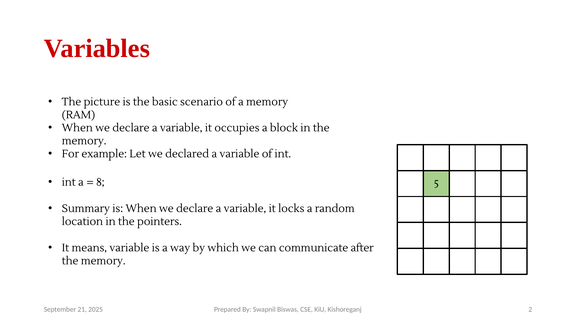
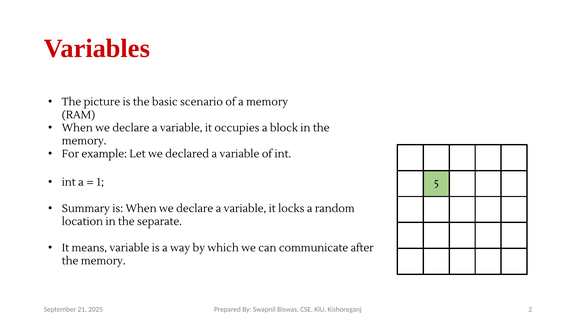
8: 8 -> 1
pointers: pointers -> separate
